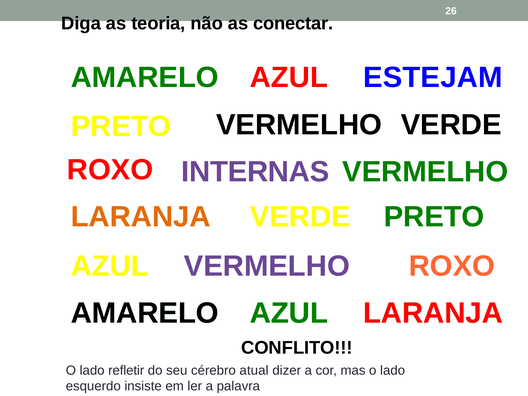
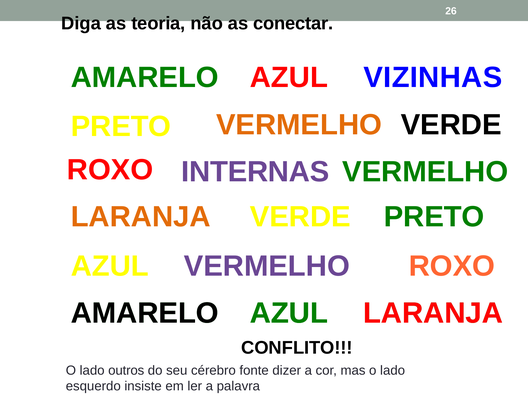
ESTEJAM: ESTEJAM -> VIZINHAS
VERMELHO at (299, 125) colour: black -> orange
refletir: refletir -> outros
atual: atual -> fonte
